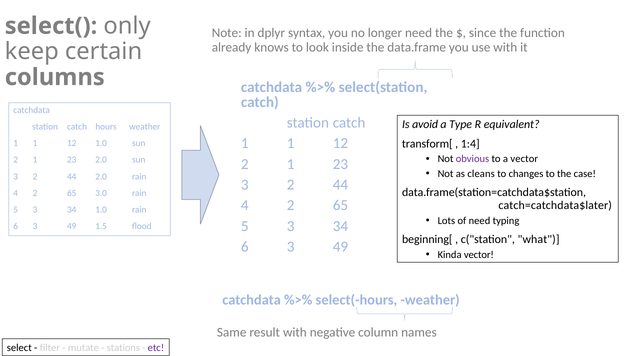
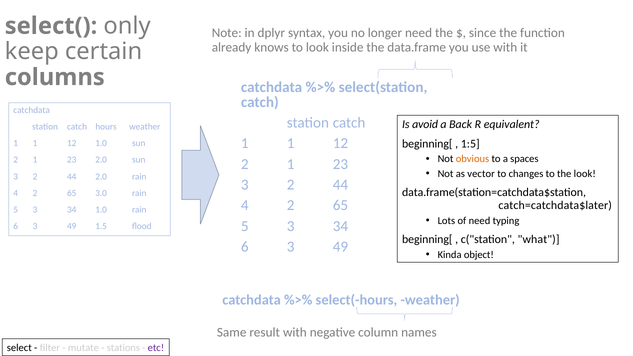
Type: Type -> Back
transform[ at (427, 144): transform[ -> beginning[
1:4: 1:4 -> 1:5
obvious colour: purple -> orange
a vector: vector -> spaces
cleans: cleans -> vector
the case: case -> look
Kinda vector: vector -> object
